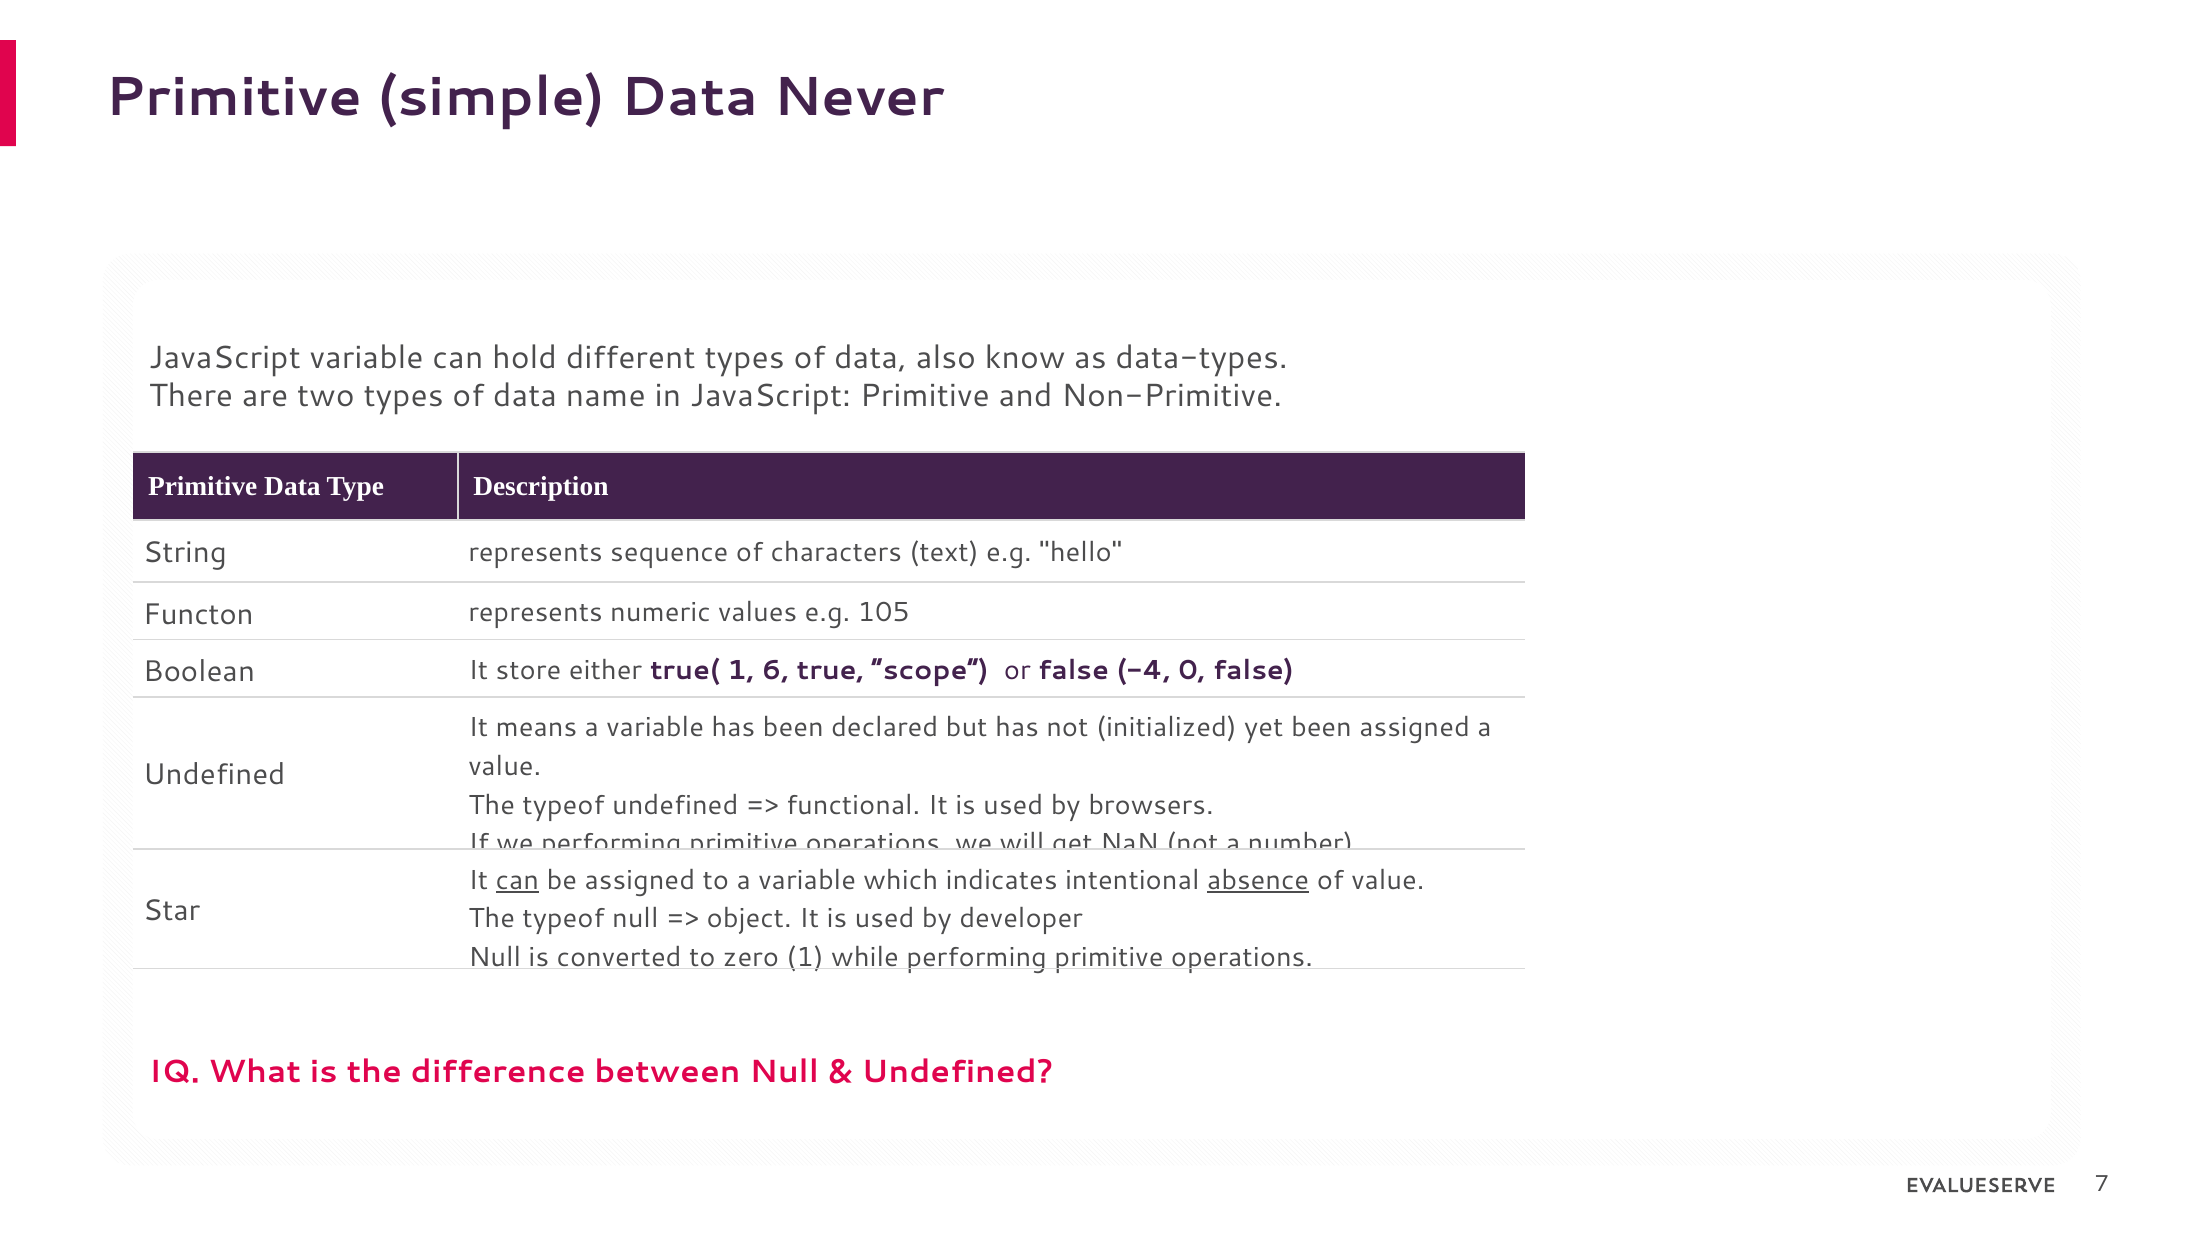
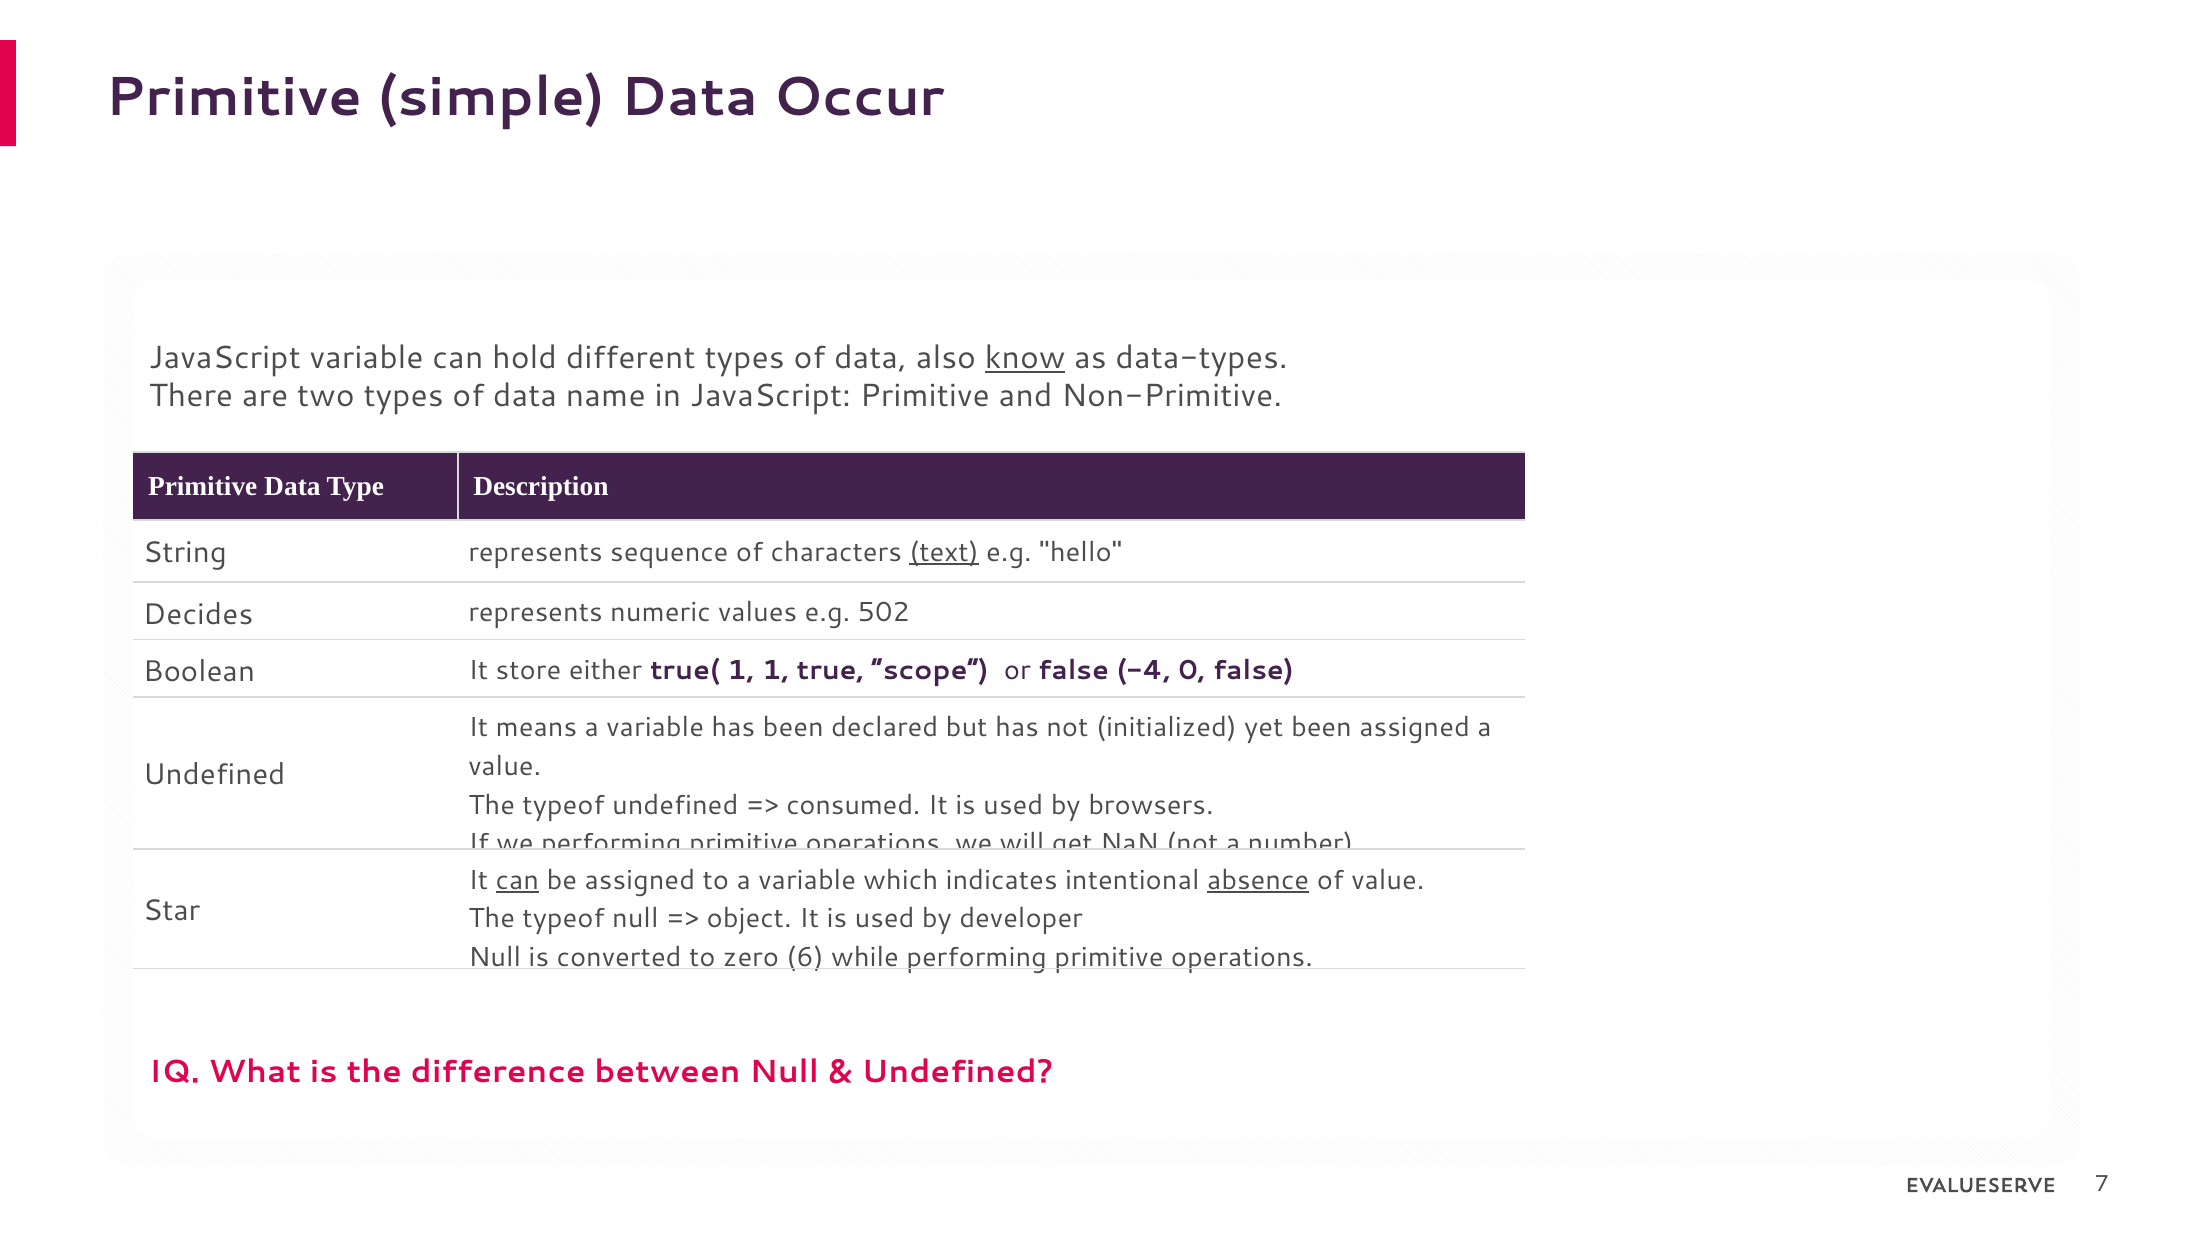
Never: Never -> Occur
know underline: none -> present
text underline: none -> present
Functon: Functon -> Decides
105: 105 -> 502
1 6: 6 -> 1
functional: functional -> consumed
zero 1: 1 -> 6
